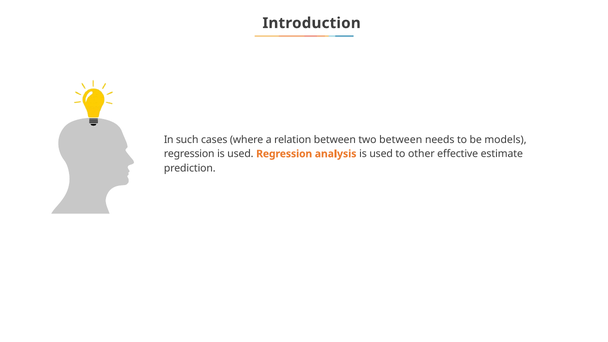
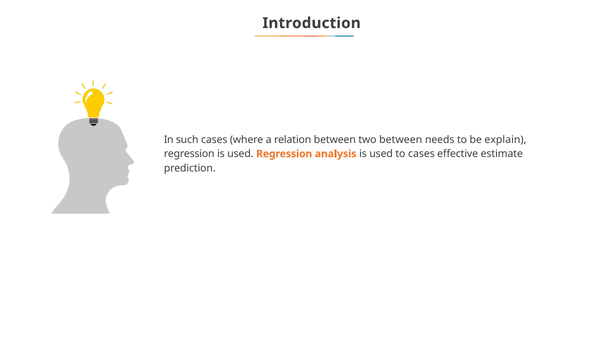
models: models -> explain
to other: other -> cases
